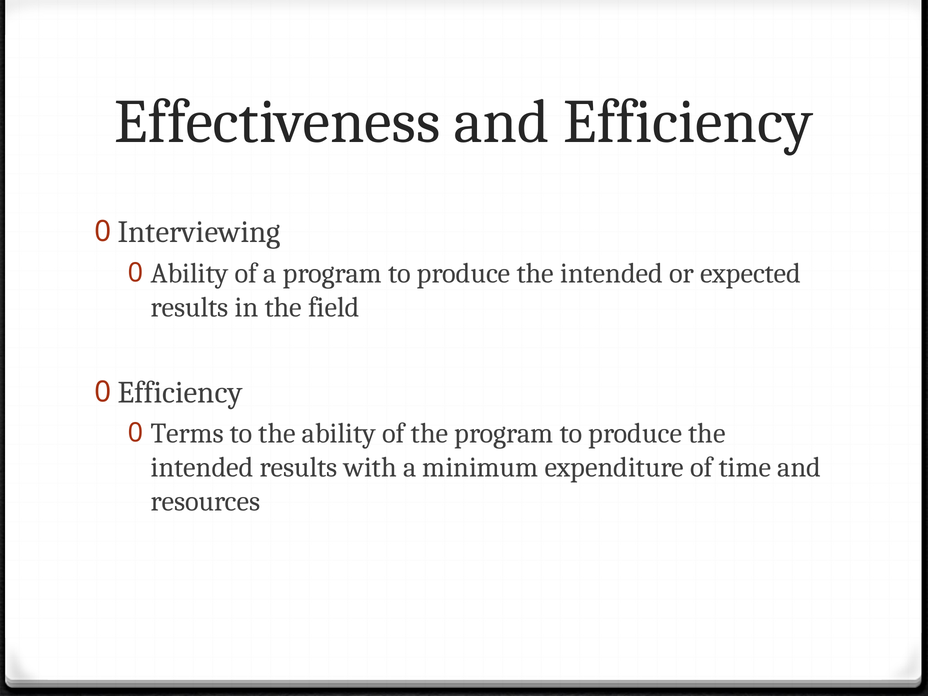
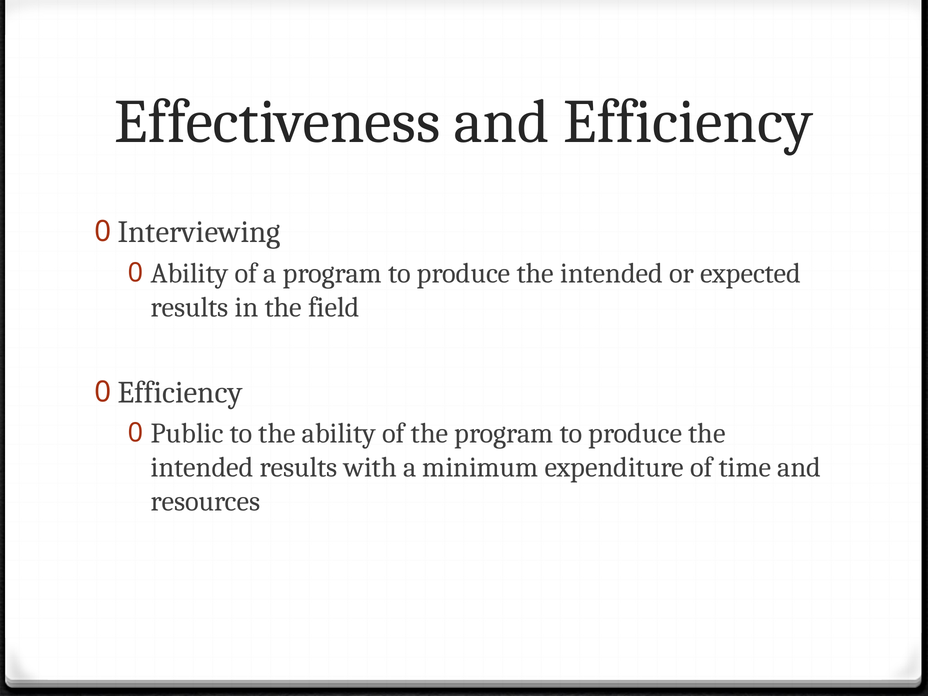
Terms: Terms -> Public
